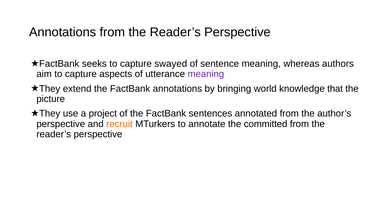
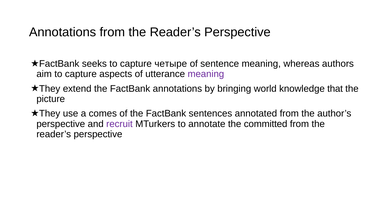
swayed: swayed -> четыре
project: project -> comes
recruit colour: orange -> purple
